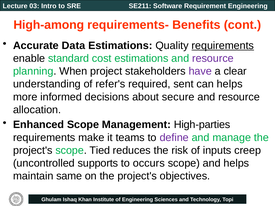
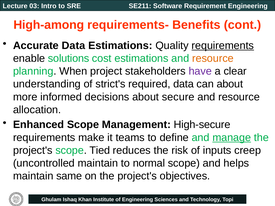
standard: standard -> solutions
resource at (213, 58) colour: purple -> orange
refer's: refer's -> strict's
required sent: sent -> data
can helps: helps -> about
High-parties: High-parties -> High-secure
define colour: purple -> black
manage underline: none -> present
uncontrolled supports: supports -> maintain
occurs: occurs -> normal
